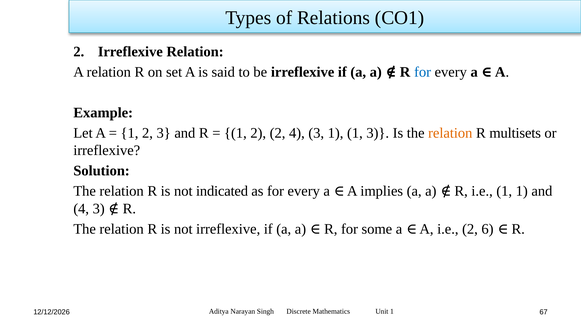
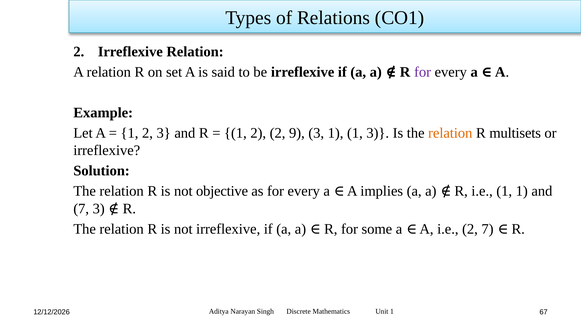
for at (423, 72) colour: blue -> purple
2 4: 4 -> 9
indicated: indicated -> objective
4 at (81, 208): 4 -> 7
2 6: 6 -> 7
